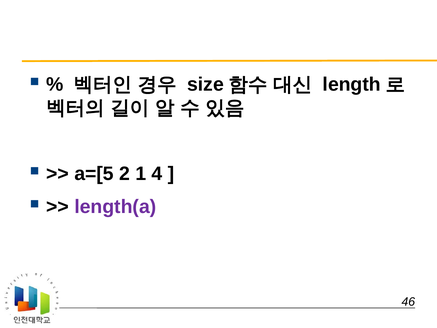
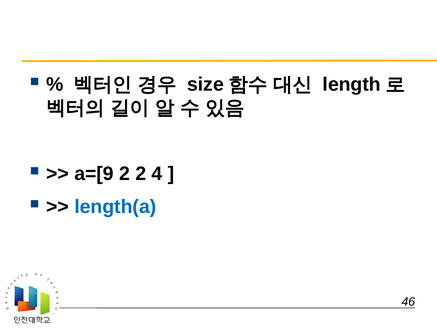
a=[5: a=[5 -> a=[9
2 1: 1 -> 2
length(a colour: purple -> blue
